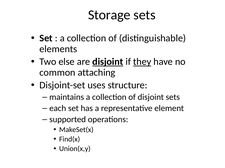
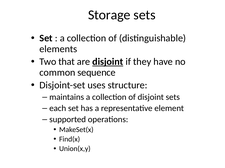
else: else -> that
they underline: present -> none
attaching: attaching -> sequence
